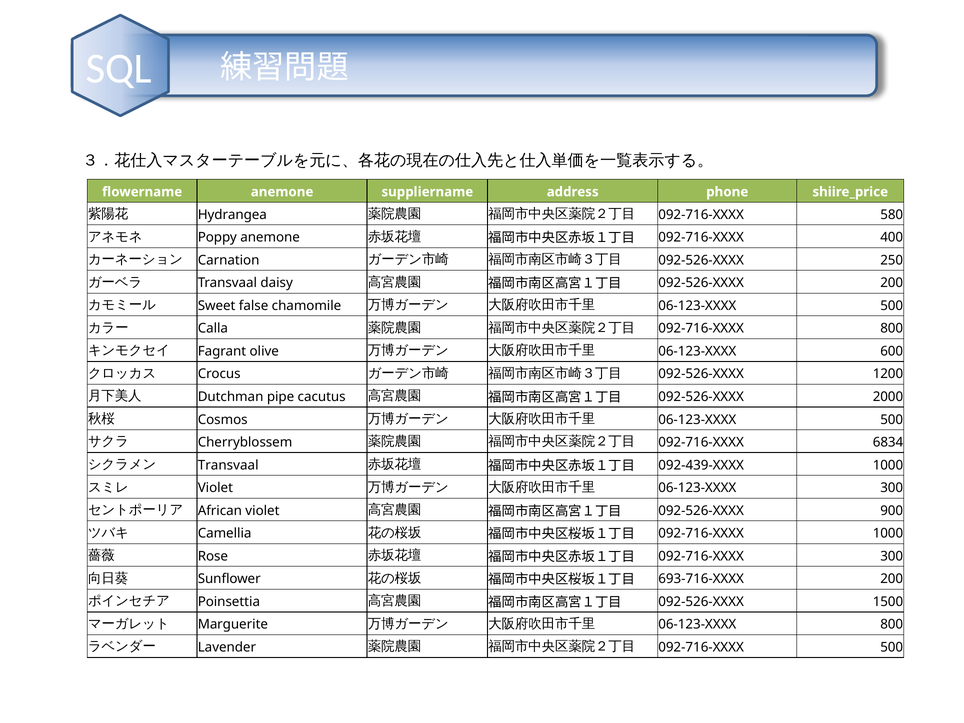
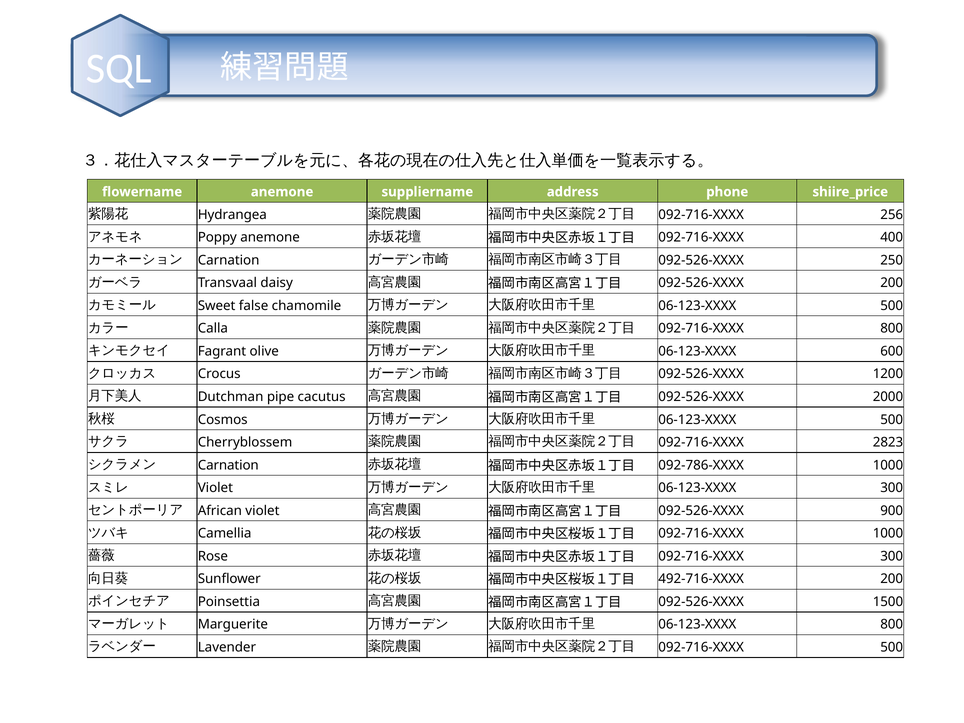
580: 580 -> 256
6834: 6834 -> 2823
Transvaal at (228, 465): Transvaal -> Carnation
092-439-XXXX: 092-439-XXXX -> 092-786-XXXX
693-716-XXXX: 693-716-XXXX -> 492-716-XXXX
